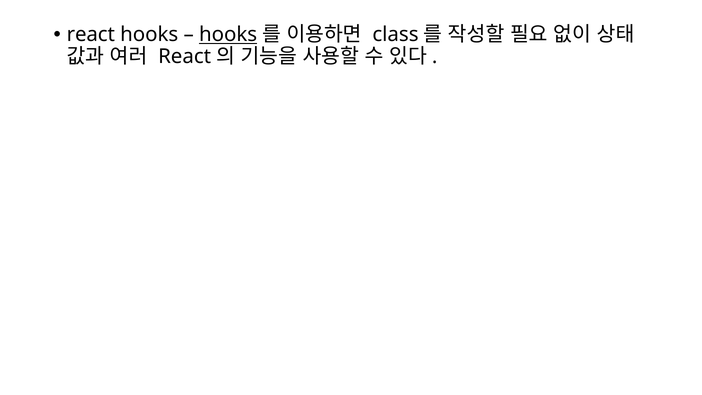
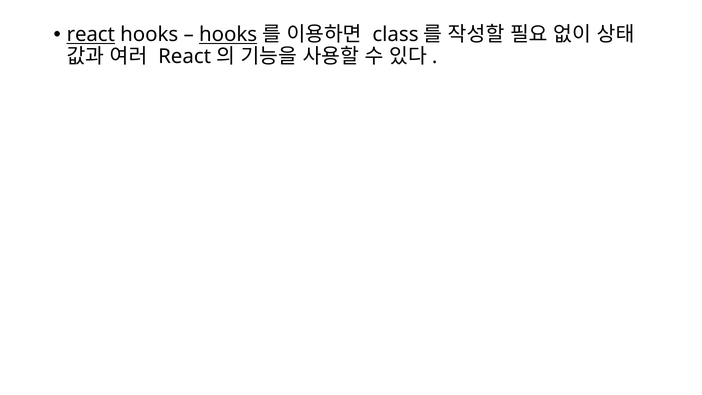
react at (91, 35) underline: none -> present
